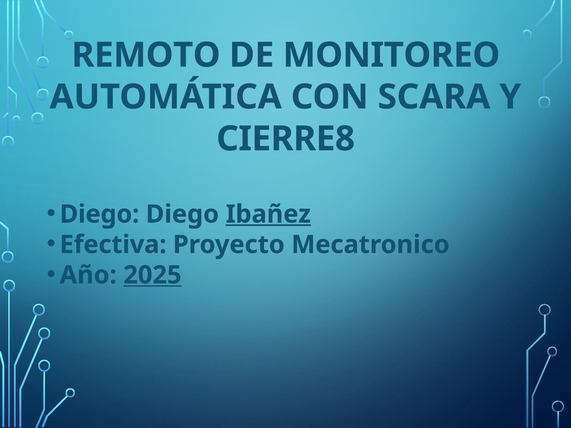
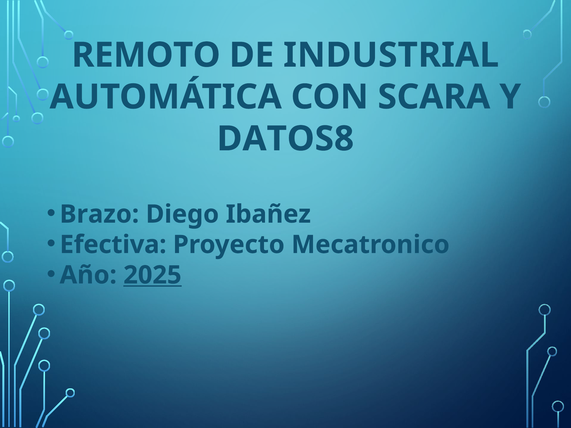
MONITOREO: MONITOREO -> INDUSTRIAL
CIERRE8: CIERRE8 -> DATOS8
Diego at (99, 214): Diego -> Brazo
Ibañez underline: present -> none
